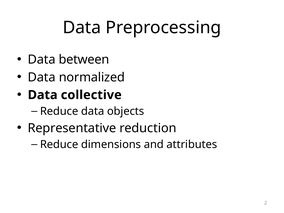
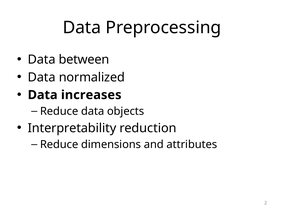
collective: collective -> increases
Representative: Representative -> Interpretability
